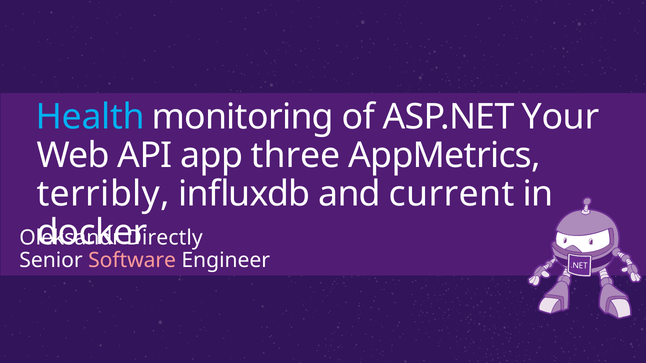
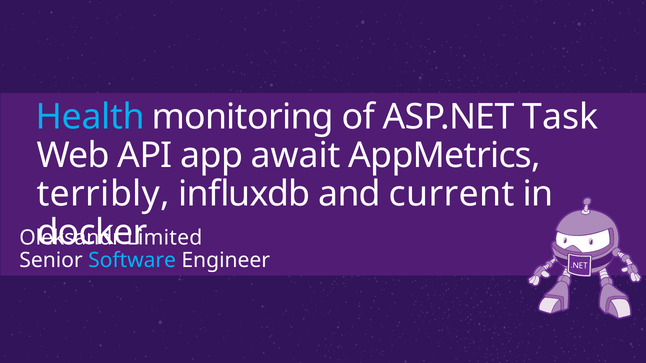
Your: Your -> Task
three: three -> await
Directly: Directly -> Limited
Software colour: pink -> light blue
